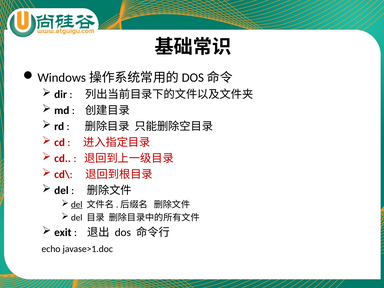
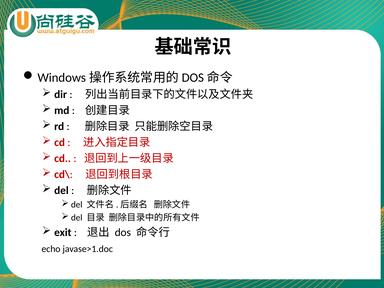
del at (77, 205) underline: present -> none
